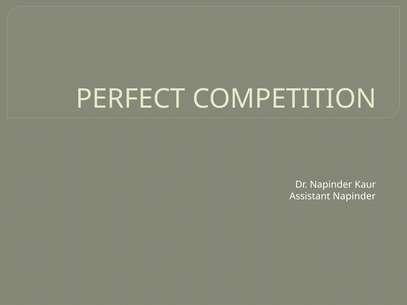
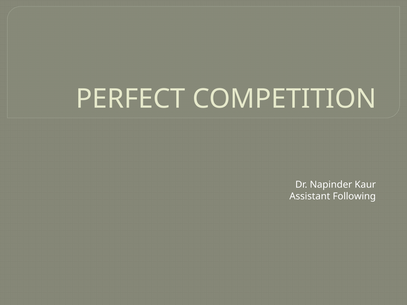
Assistant Napinder: Napinder -> Following
